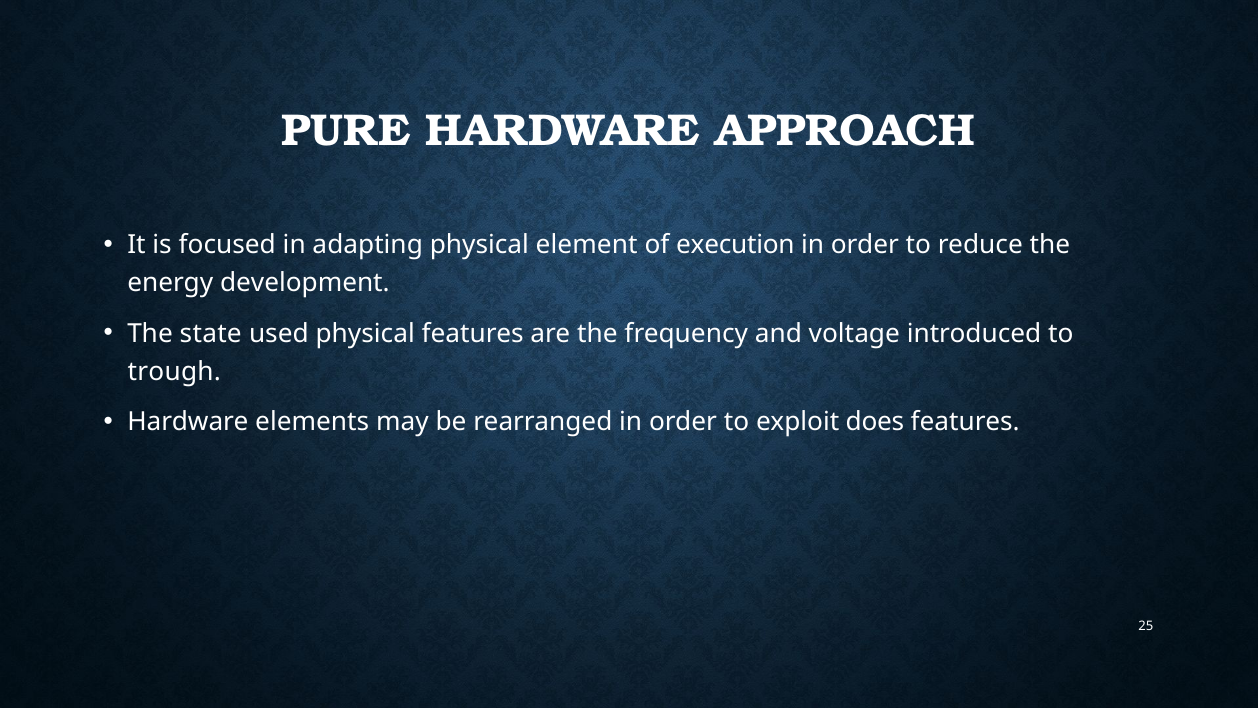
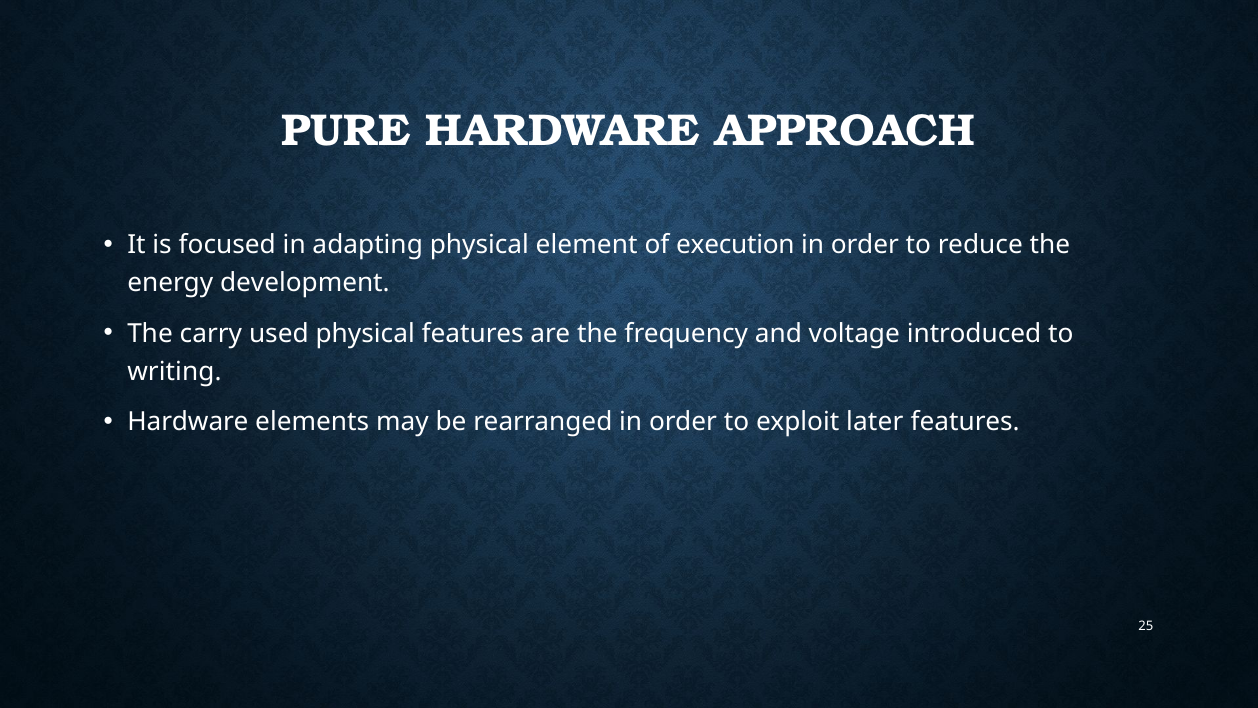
state: state -> carry
trough: trough -> writing
does: does -> later
